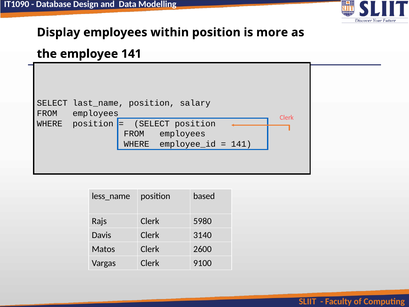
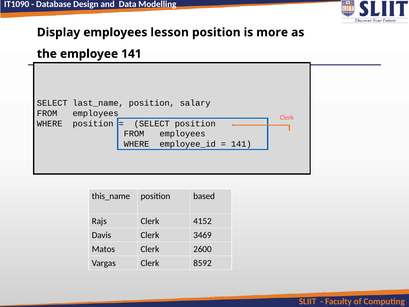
within: within -> lesson
less_name: less_name -> this_name
5980: 5980 -> 4152
3140: 3140 -> 3469
9100: 9100 -> 8592
